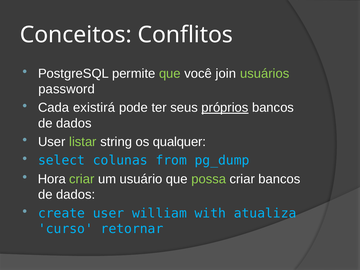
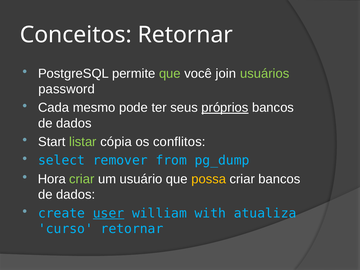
Conceitos Conflitos: Conflitos -> Retornar
existirá: existirá -> mesmo
User at (52, 142): User -> Start
string: string -> cópia
qualquer: qualquer -> conflitos
colunas: colunas -> remover
possa colour: light green -> yellow
user at (109, 213) underline: none -> present
